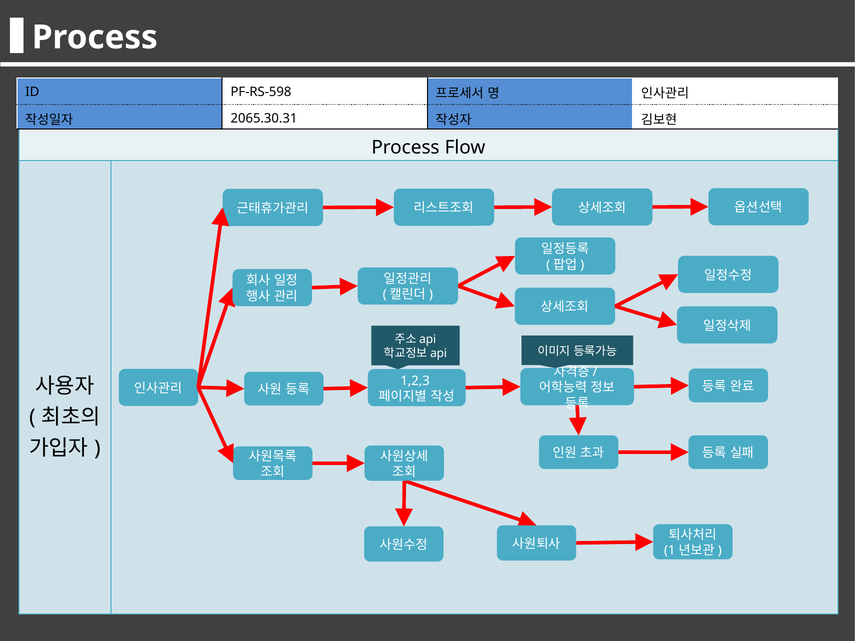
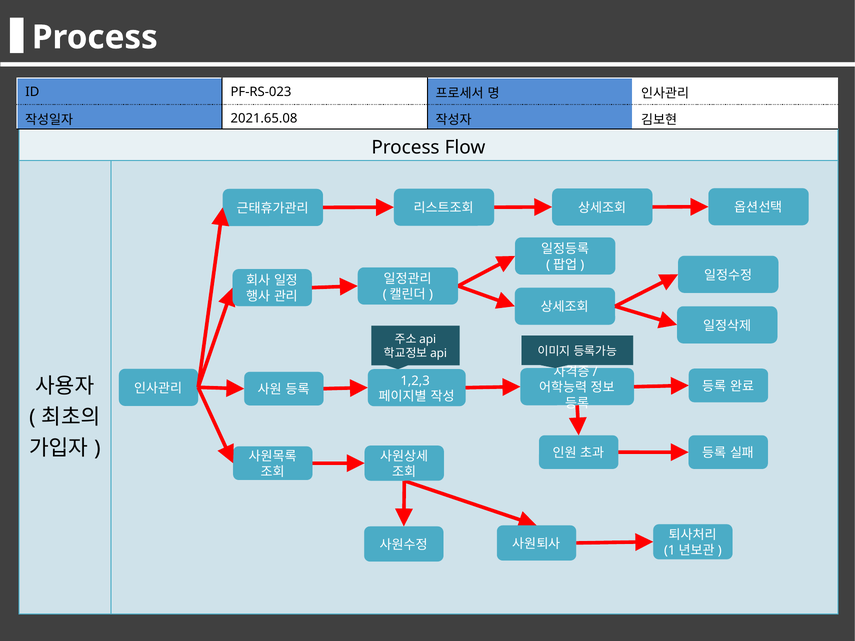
PF-RS-598: PF-RS-598 -> PF-RS-023
2065.30.31: 2065.30.31 -> 2021.65.08
